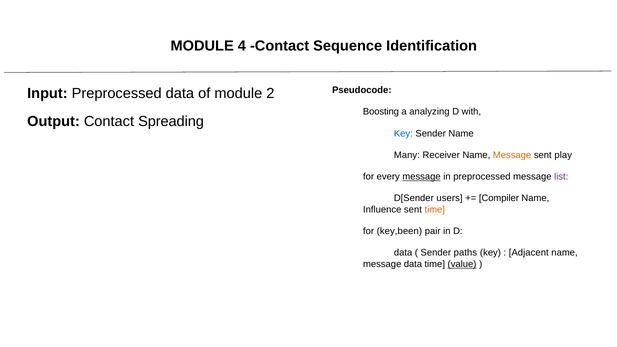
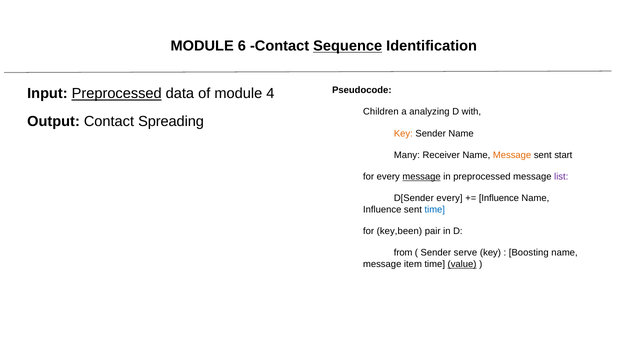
4: 4 -> 6
Sequence underline: none -> present
Preprocessed at (117, 94) underline: none -> present
2: 2 -> 4
Boosting: Boosting -> Children
Key at (403, 133) colour: blue -> orange
play: play -> start
D[Sender users: users -> every
Compiler at (499, 198): Compiler -> Influence
time at (435, 210) colour: orange -> blue
data at (403, 253): data -> from
paths: paths -> serve
Adjacent: Adjacent -> Boosting
message data: data -> item
